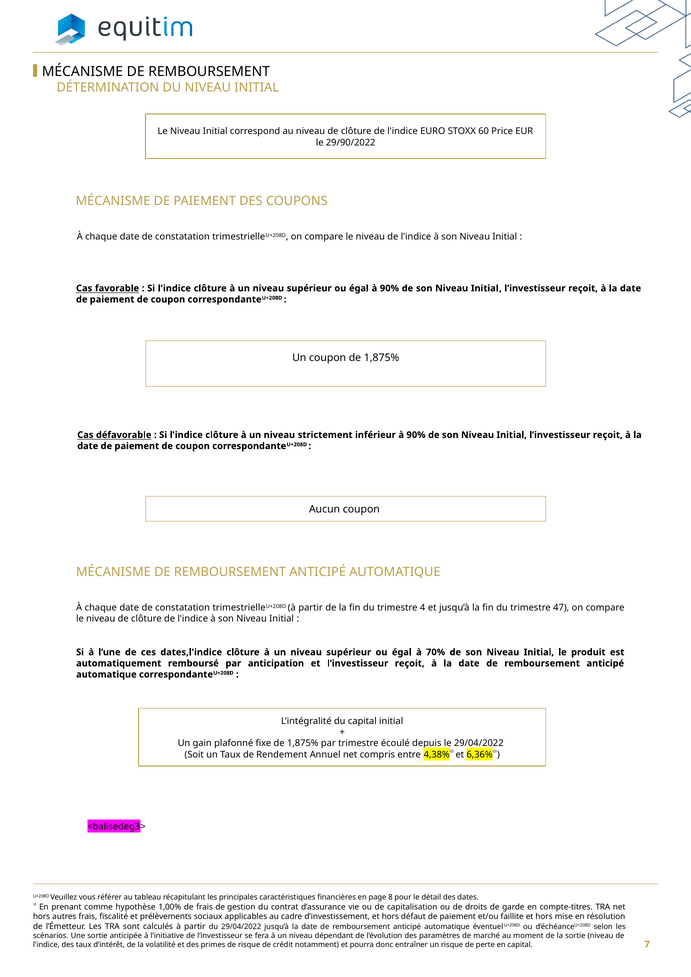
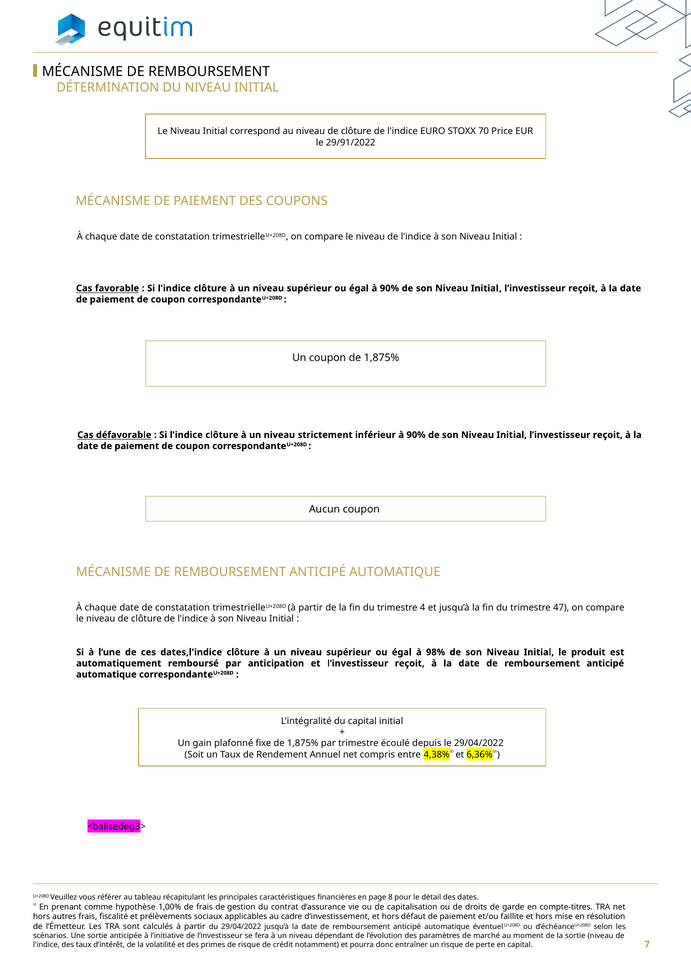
60: 60 -> 70
29/90/2022: 29/90/2022 -> 29/91/2022
70%: 70% -> 98%
